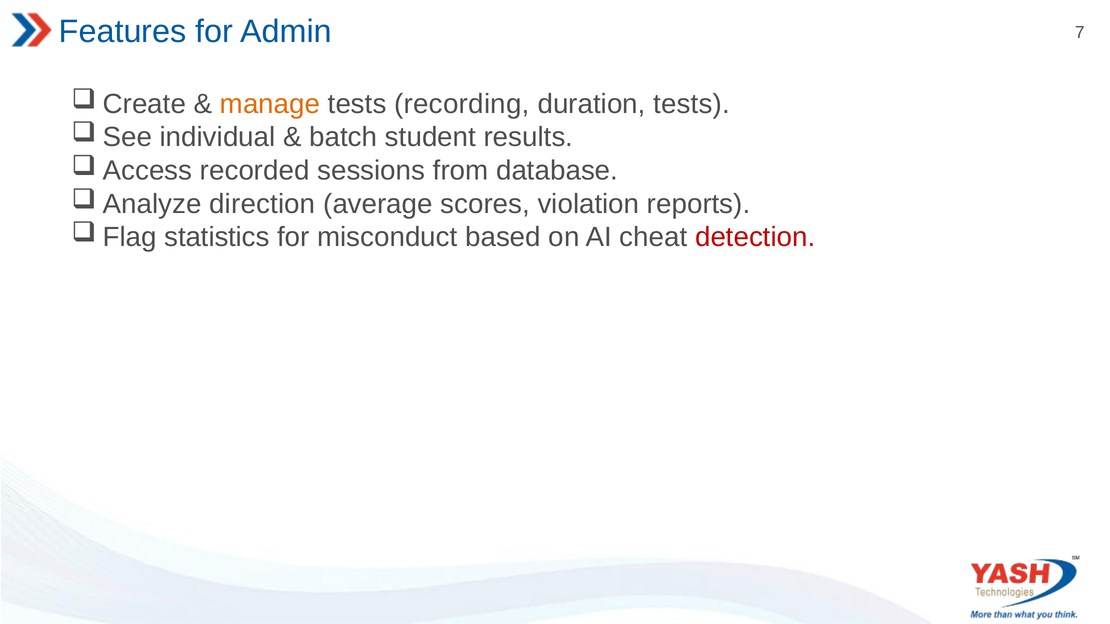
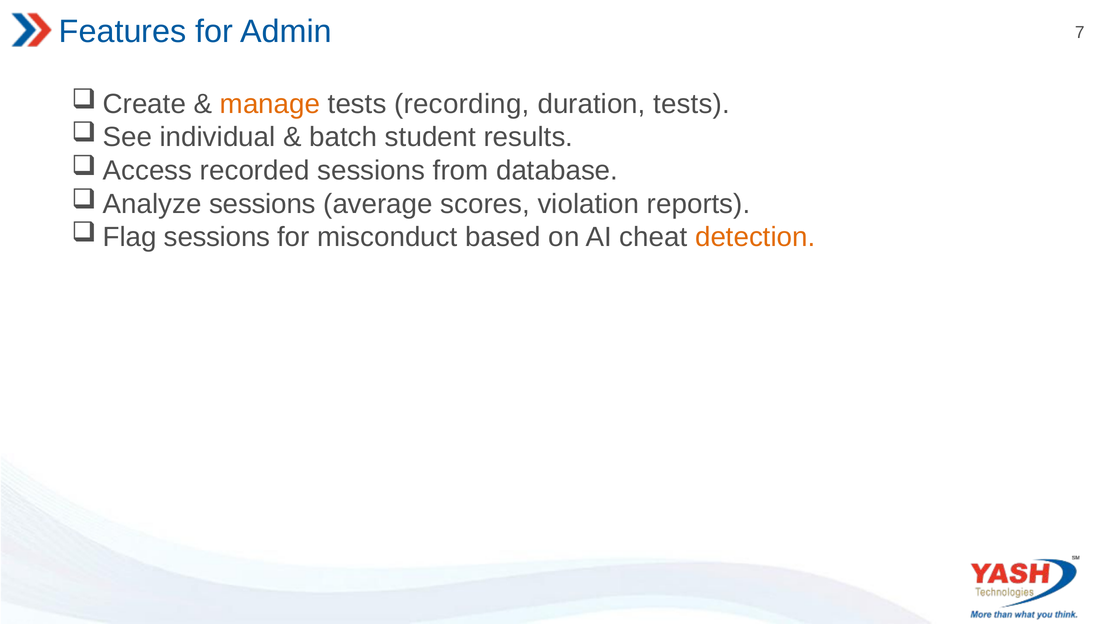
direction at (262, 204): direction -> sessions
statistics at (217, 237): statistics -> sessions
detection colour: red -> orange
